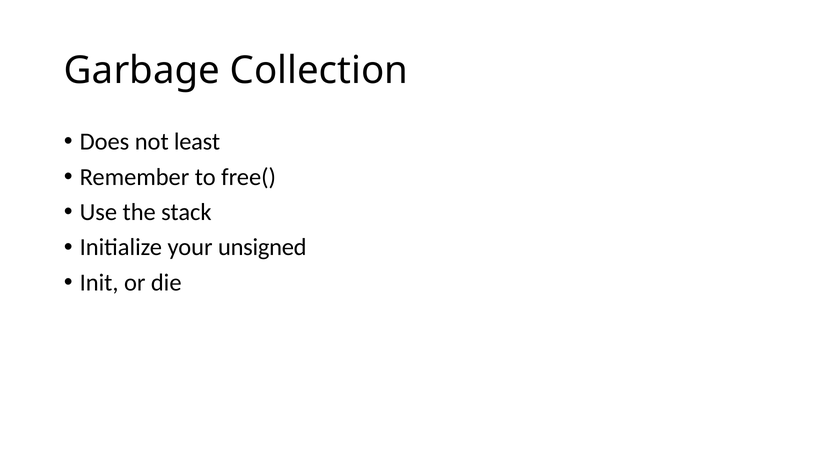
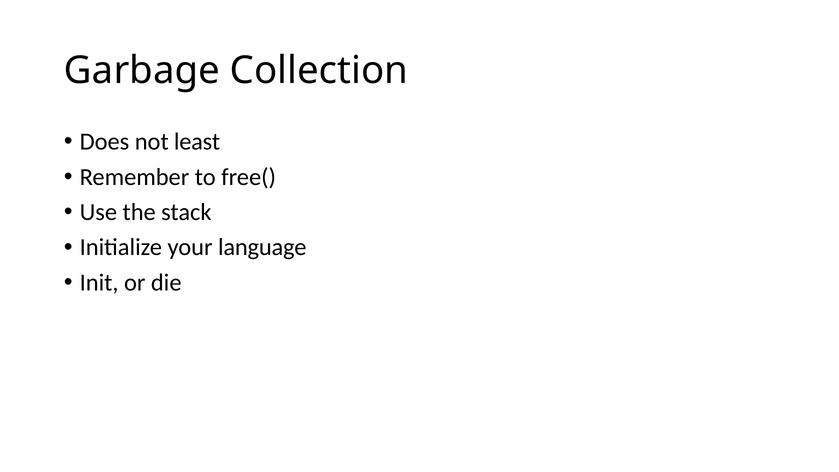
unsigned: unsigned -> language
